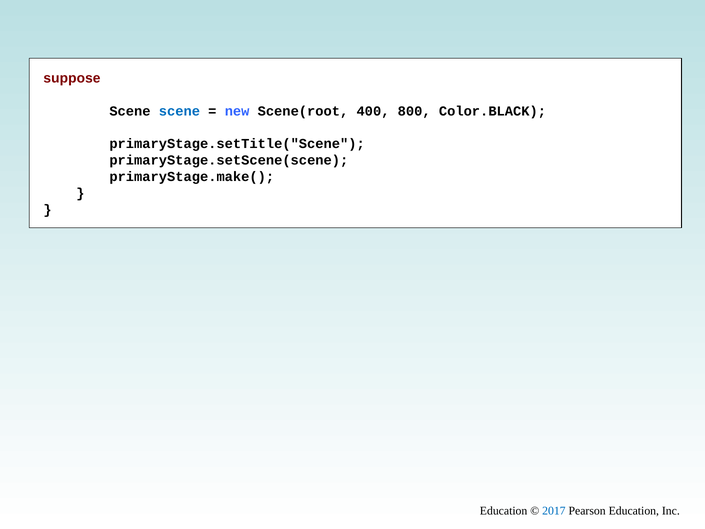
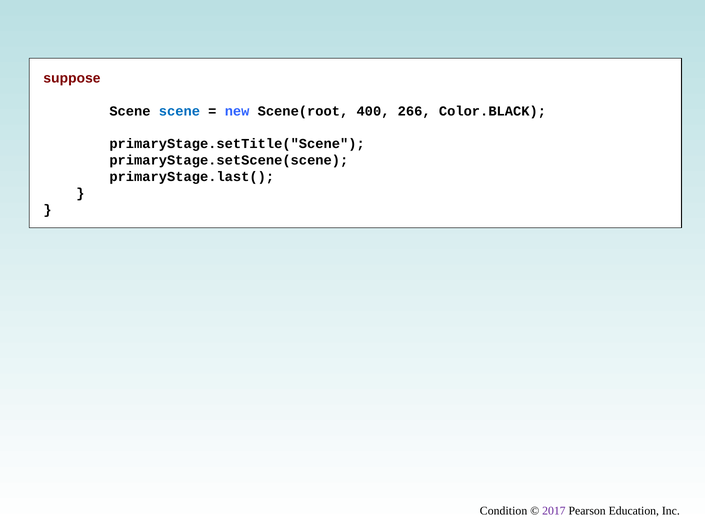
800: 800 -> 266
primaryStage.make(: primaryStage.make( -> primaryStage.last(
Education at (504, 511): Education -> Condition
2017 colour: blue -> purple
